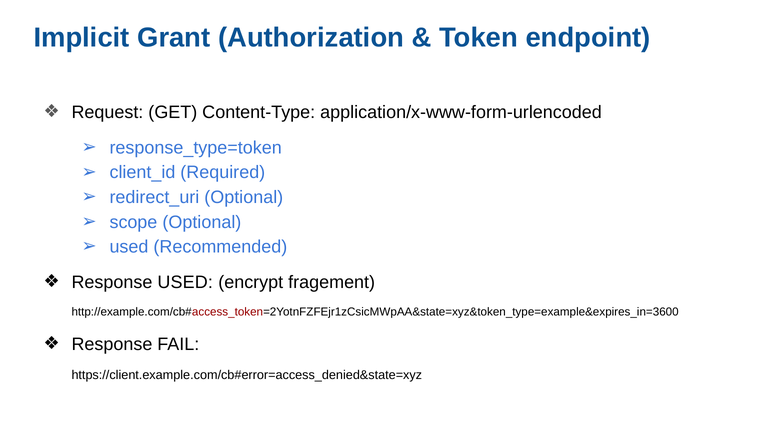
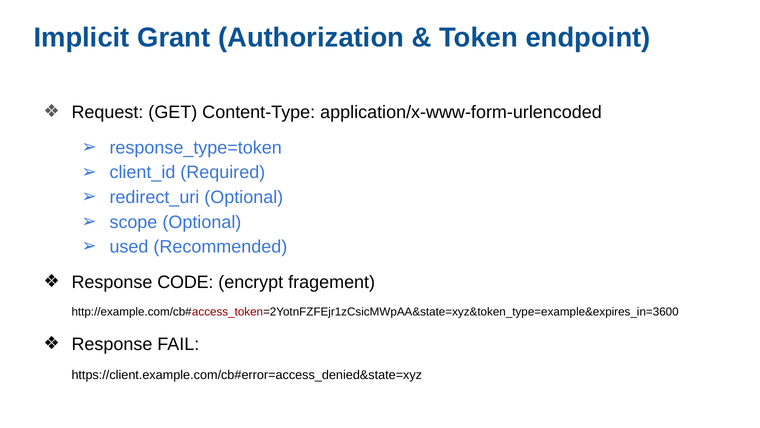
Response USED: USED -> CODE
